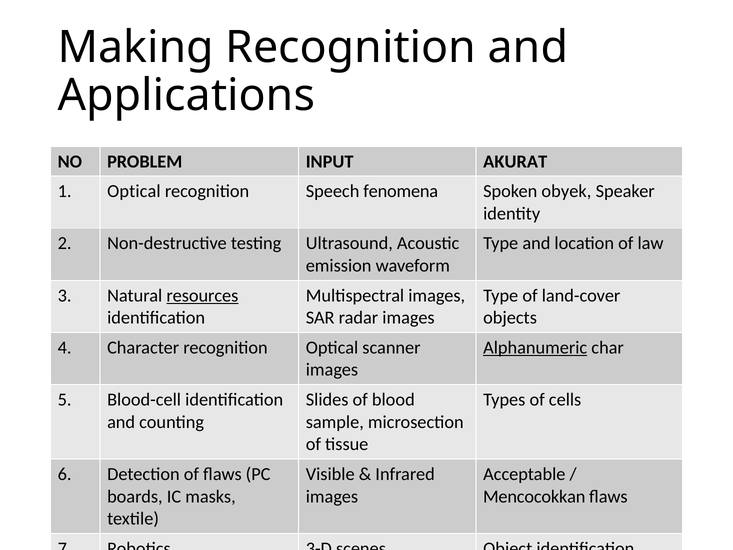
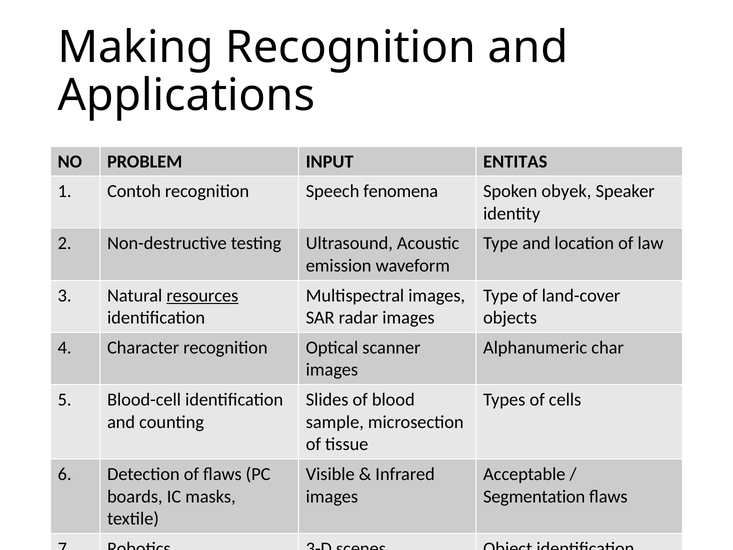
AKURAT: AKURAT -> ENTITAS
1 Optical: Optical -> Contoh
Alphanumeric underline: present -> none
Mencocokkan: Mencocokkan -> Segmentation
